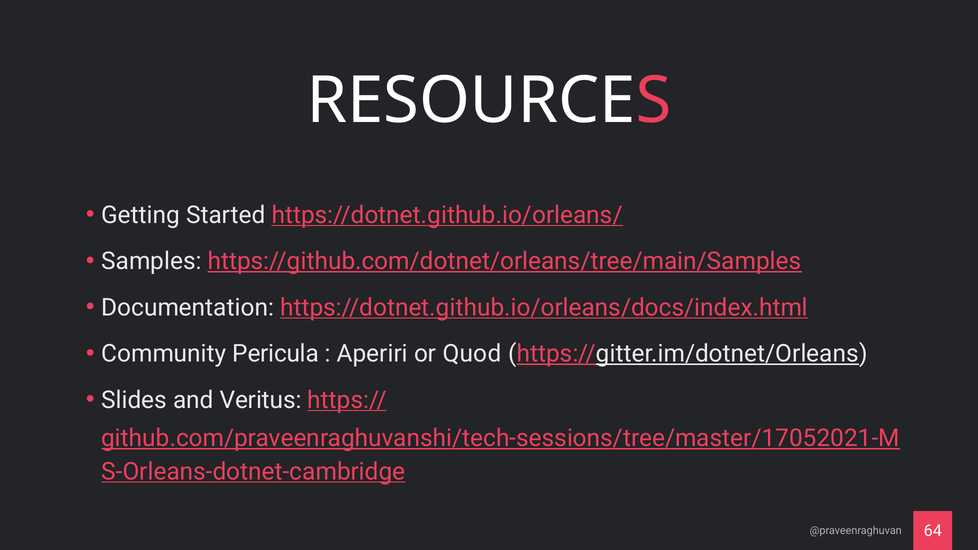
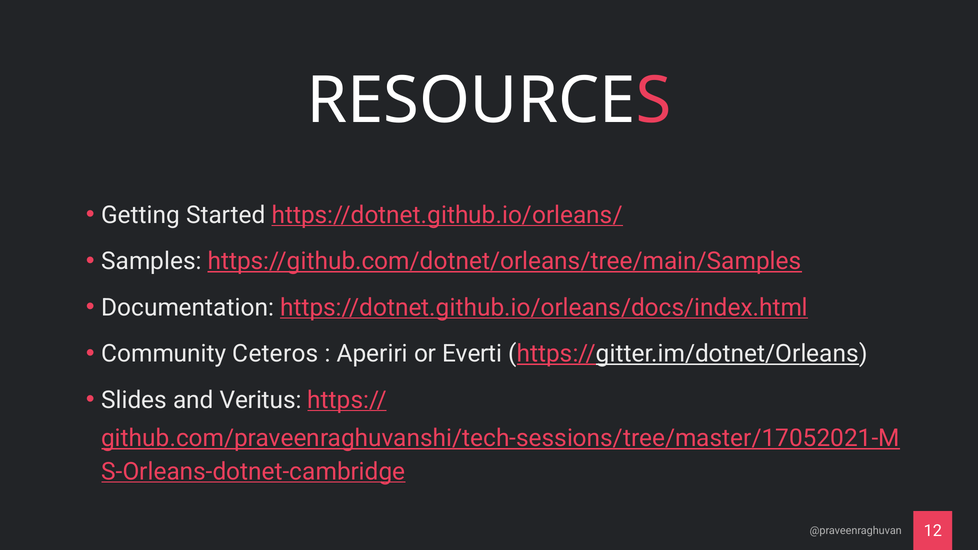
Pericula: Pericula -> Ceteros
Quod: Quod -> Everti
64: 64 -> 12
